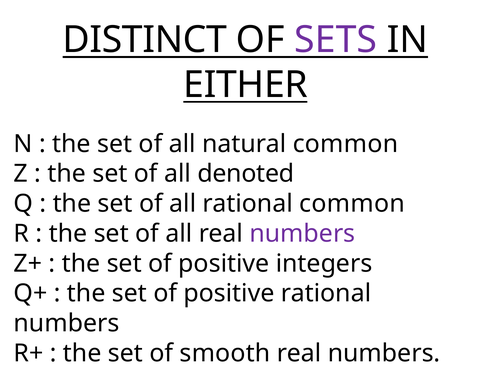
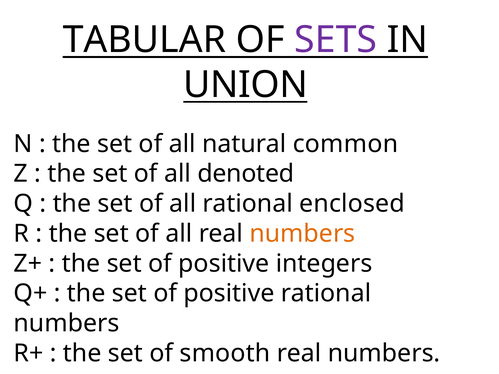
DISTINCT: DISTINCT -> TABULAR
EITHER: EITHER -> UNION
rational common: common -> enclosed
numbers at (302, 234) colour: purple -> orange
